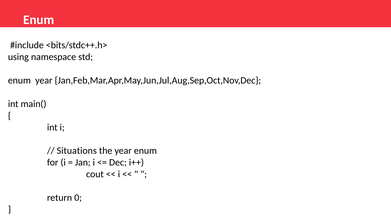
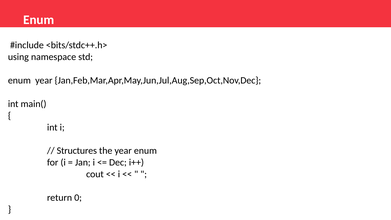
Situations: Situations -> Structures
